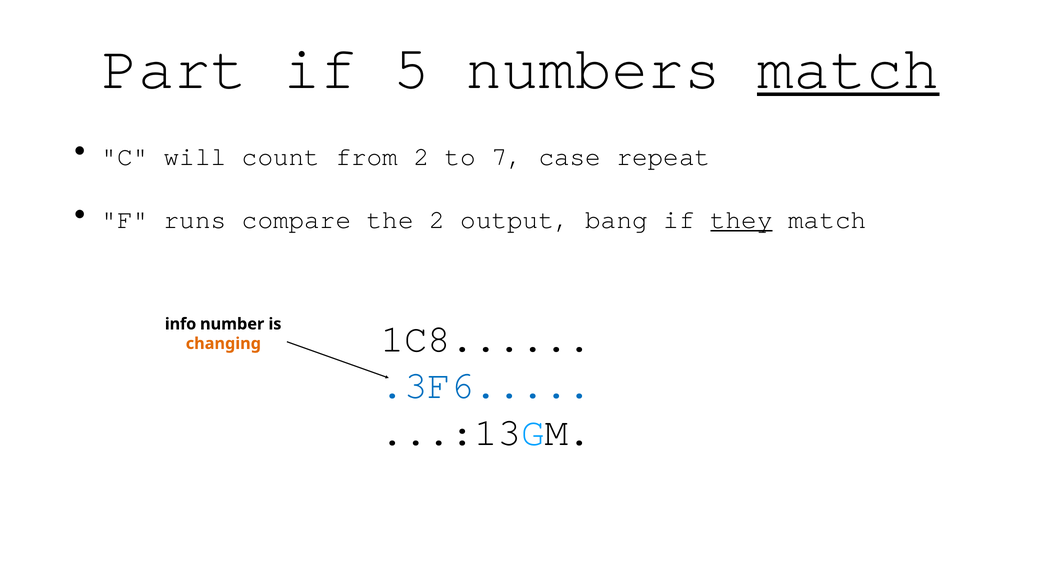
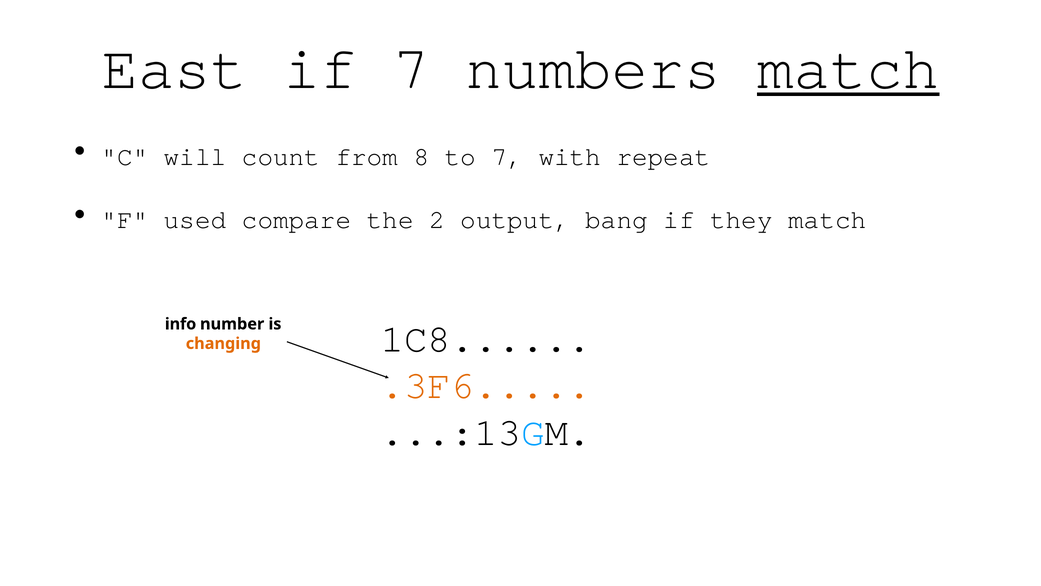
Part: Part -> East
if 5: 5 -> 7
from 2: 2 -> 8
case: case -> with
runs: runs -> used
they underline: present -> none
.3F6 colour: blue -> orange
